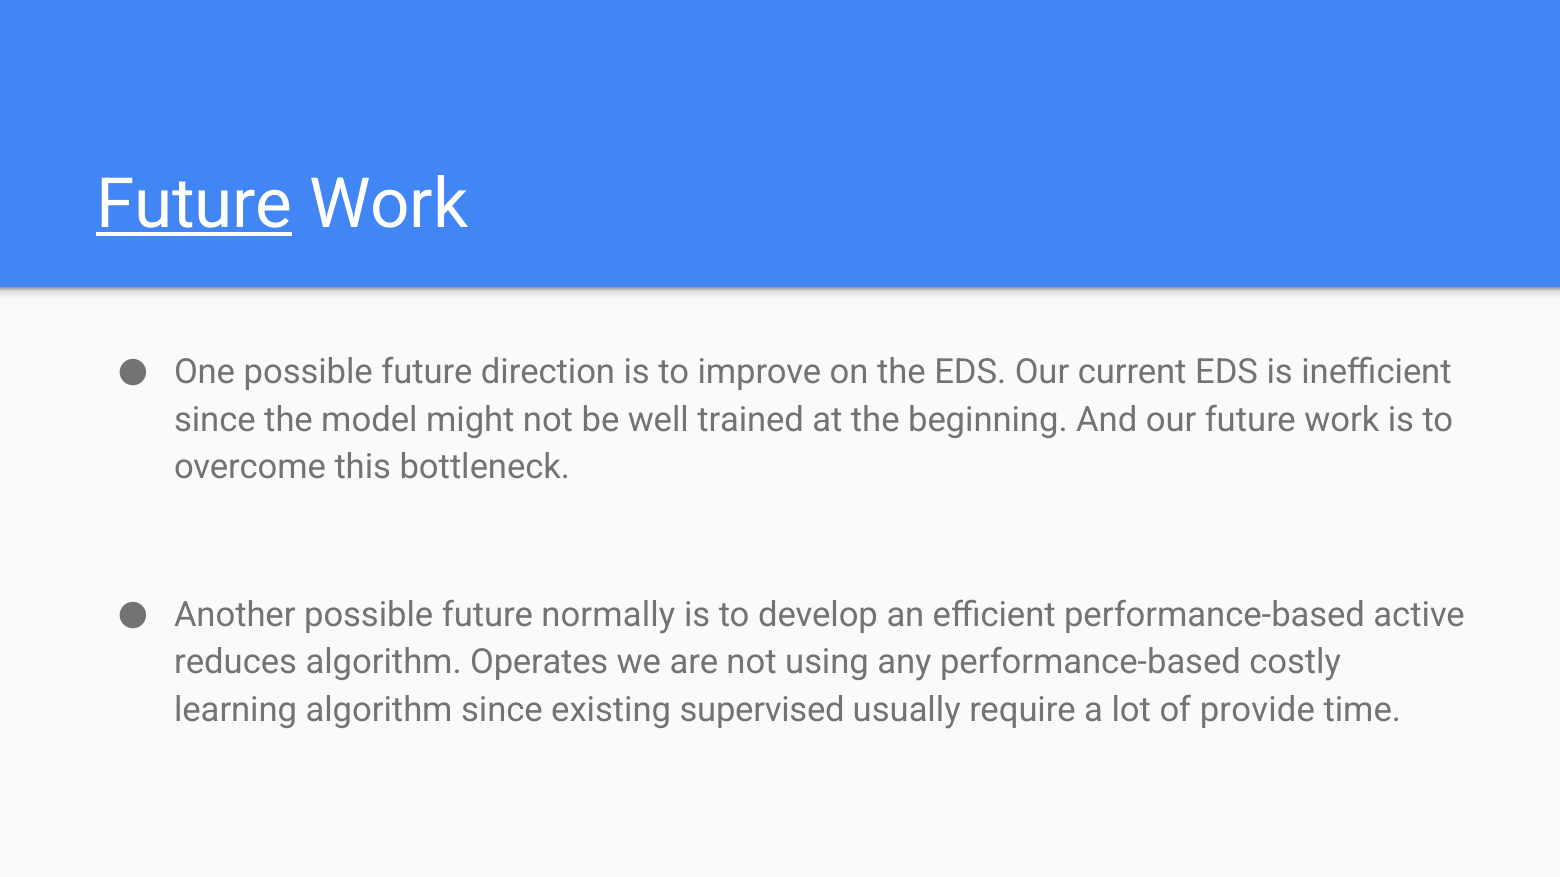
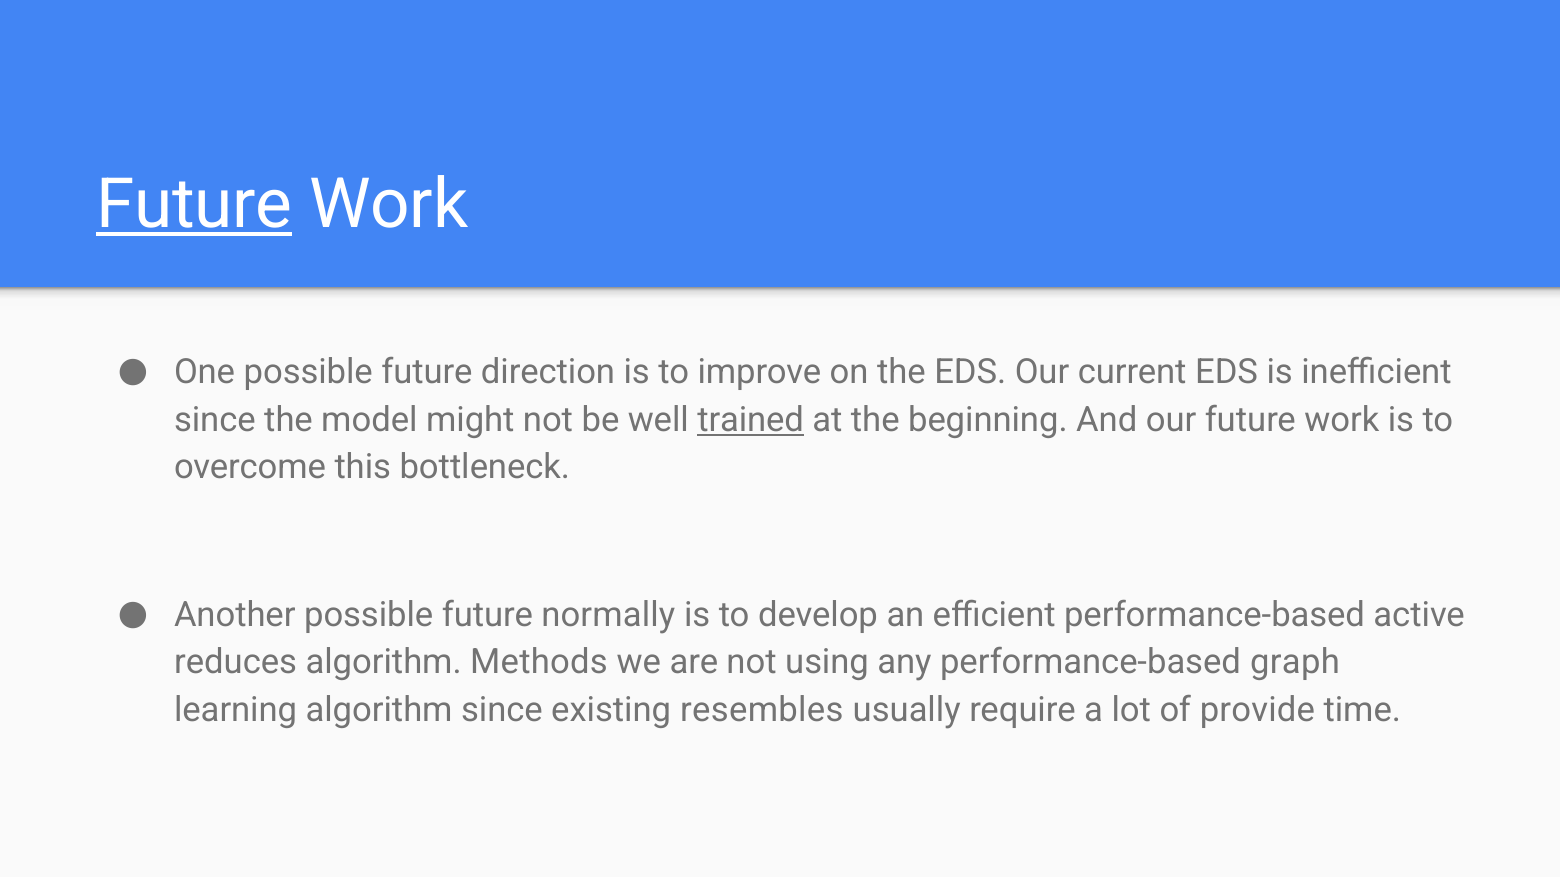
trained underline: none -> present
Operates: Operates -> Methods
costly: costly -> graph
supervised: supervised -> resembles
